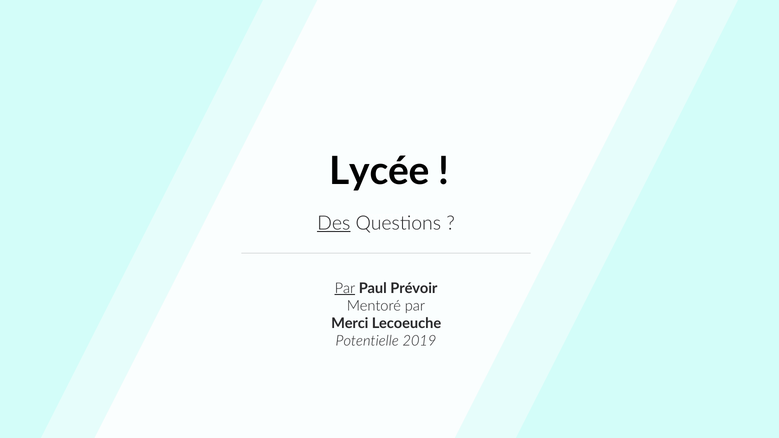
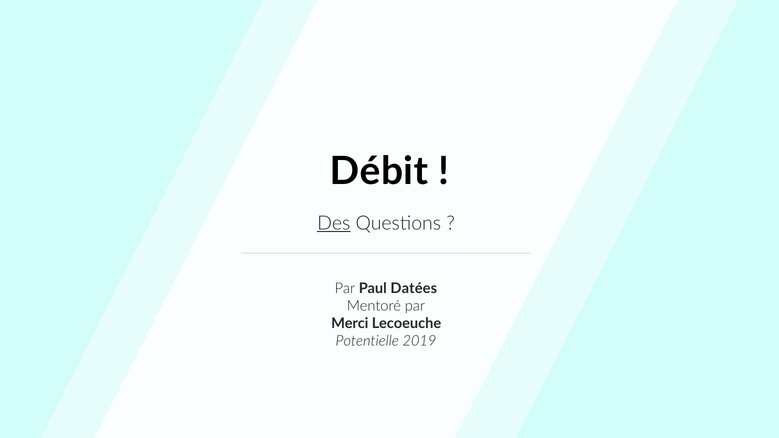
Lycée: Lycée -> Débit
Par at (345, 288) underline: present -> none
Prévoir: Prévoir -> Datées
